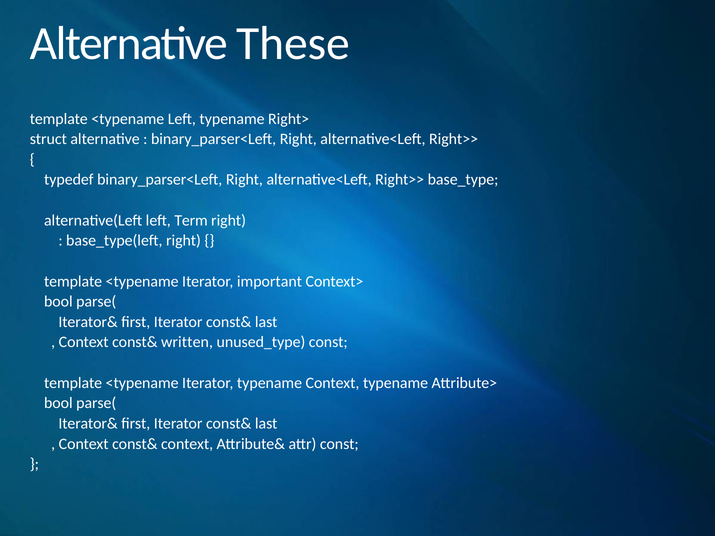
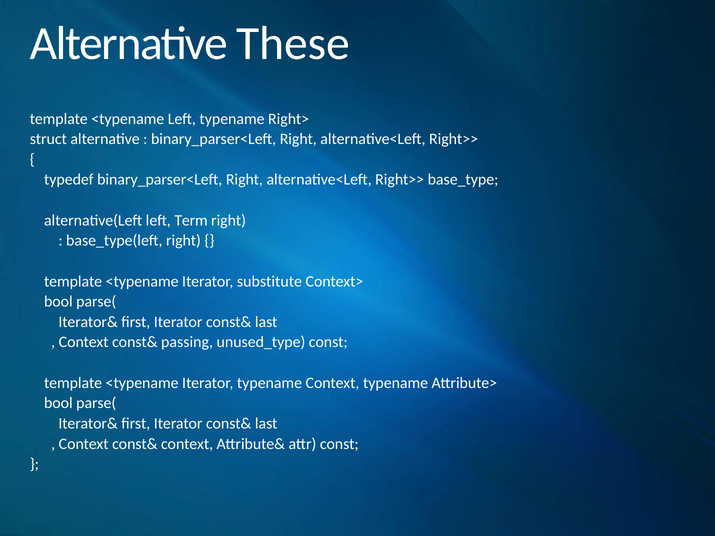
important: important -> substitute
written: written -> passing
